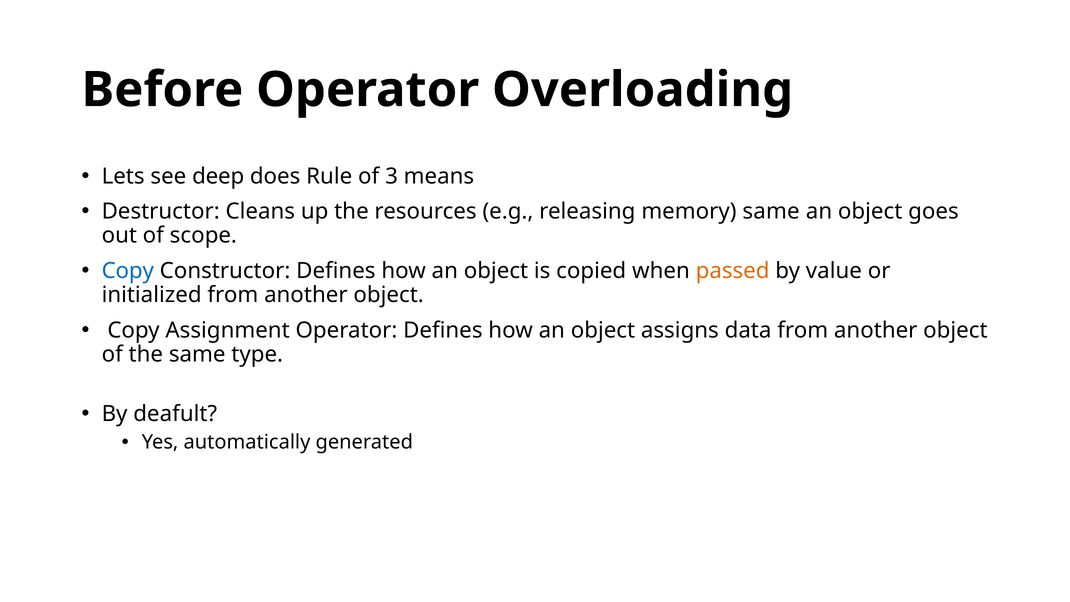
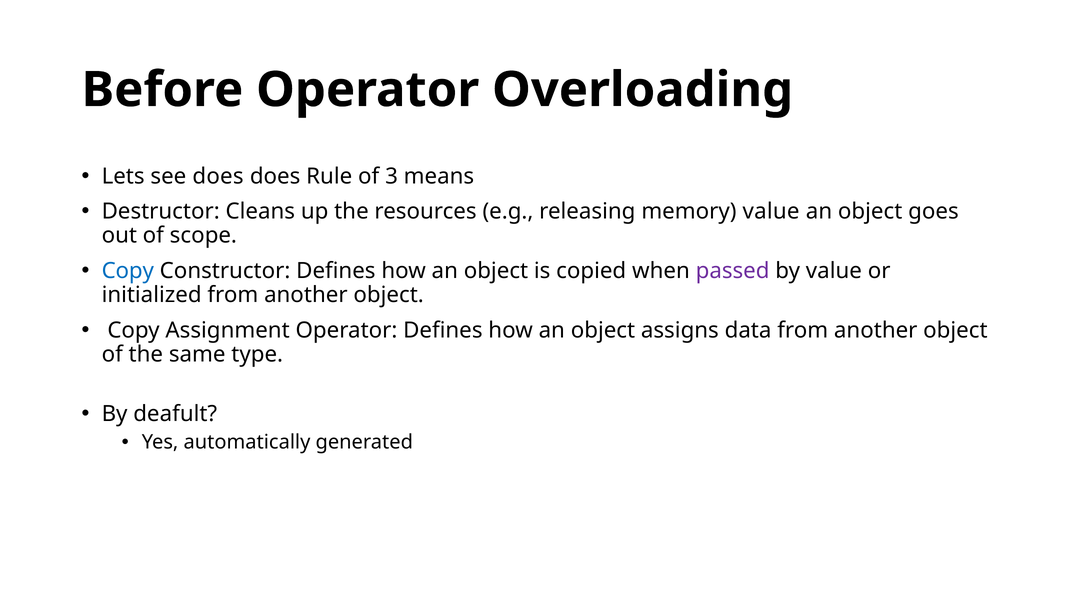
see deep: deep -> does
memory same: same -> value
passed colour: orange -> purple
